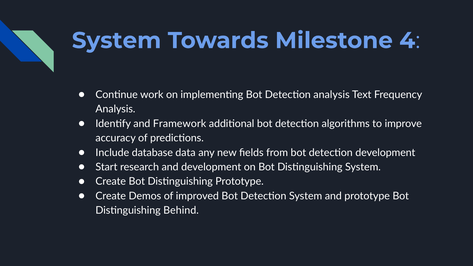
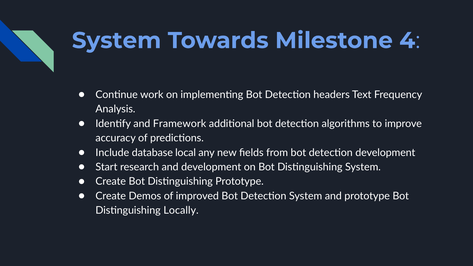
Detection analysis: analysis -> headers
data: data -> local
Behind: Behind -> Locally
